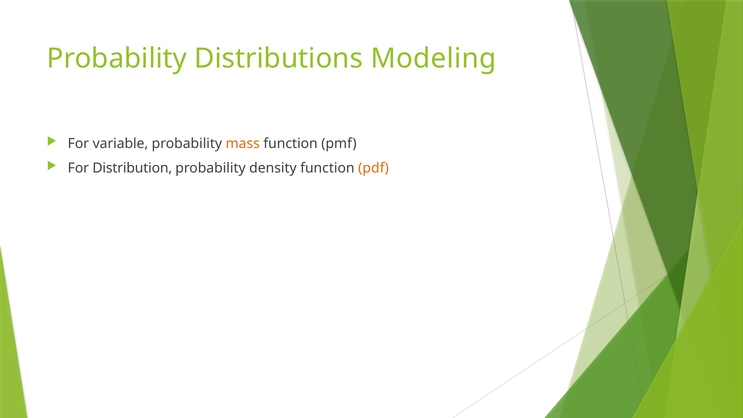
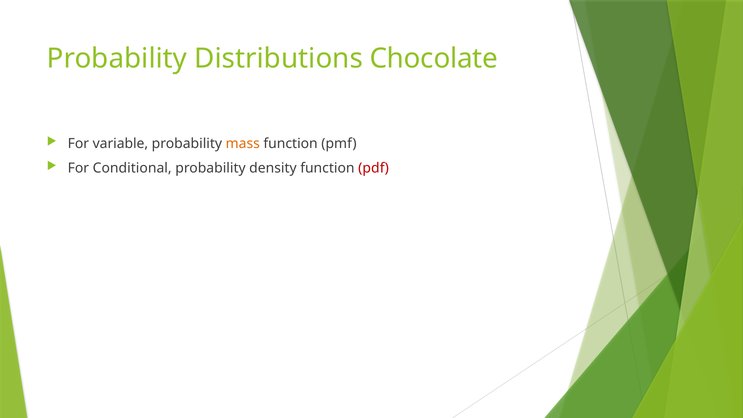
Modeling: Modeling -> Chocolate
Distribution: Distribution -> Conditional
pdf colour: orange -> red
